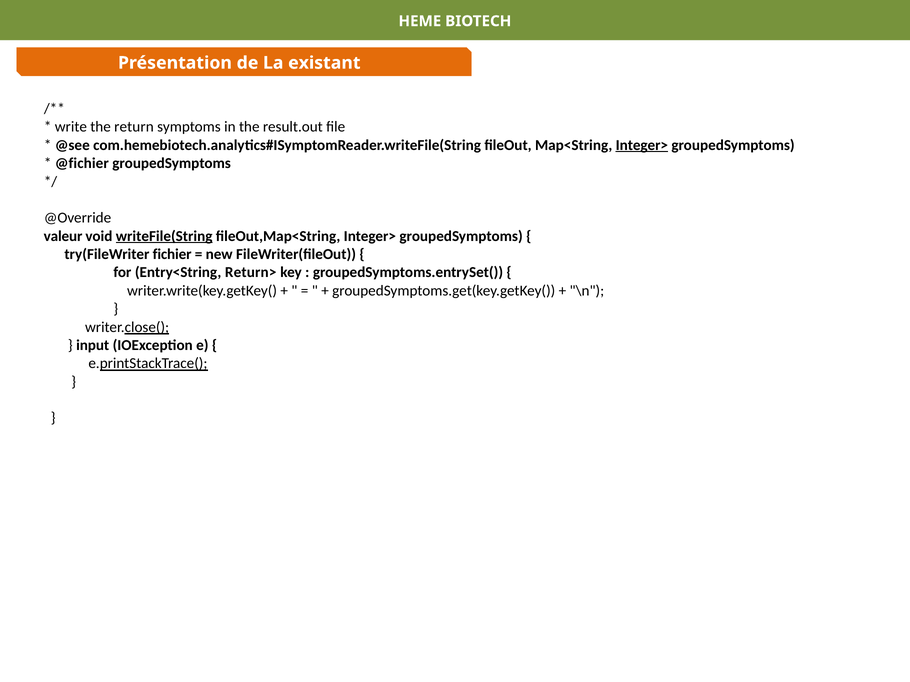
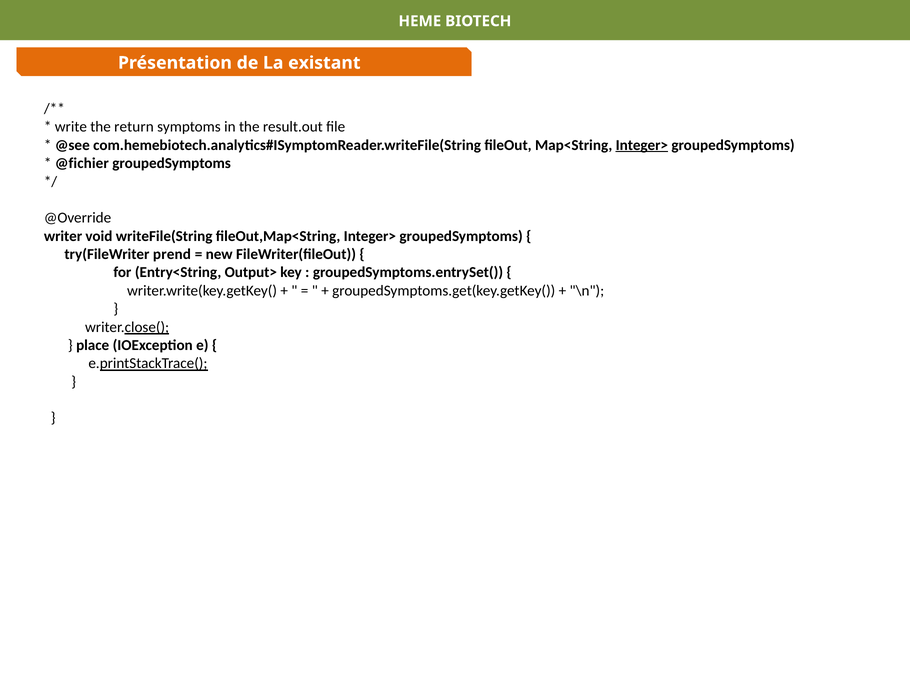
valeur: valeur -> writer
writeFile(String underline: present -> none
fichier: fichier -> prend
Return>: Return> -> Output>
input: input -> place
